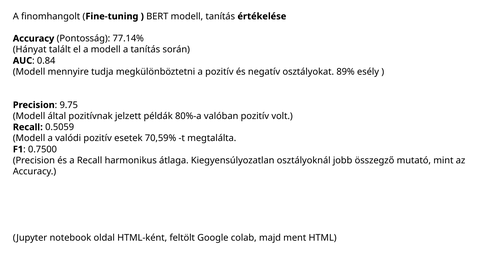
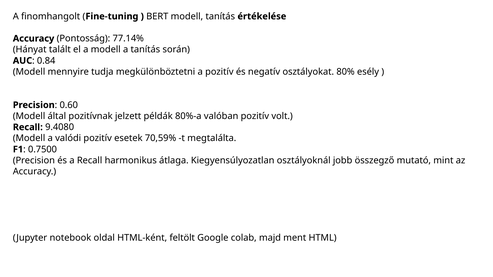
89%: 89% -> 80%
9.75: 9.75 -> 0.60
0.5059: 0.5059 -> 9.4080
